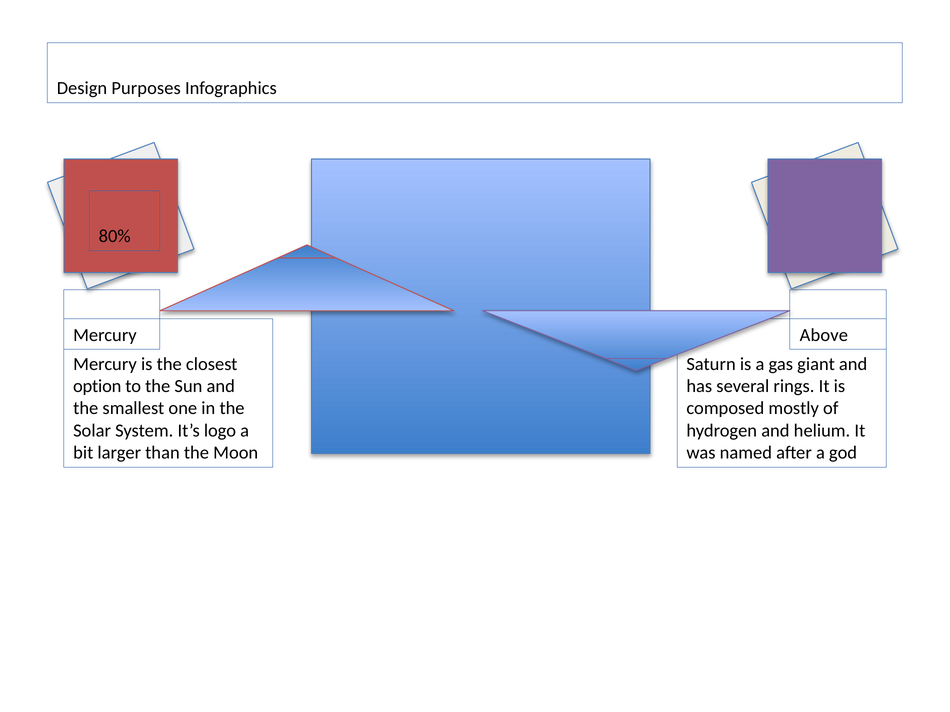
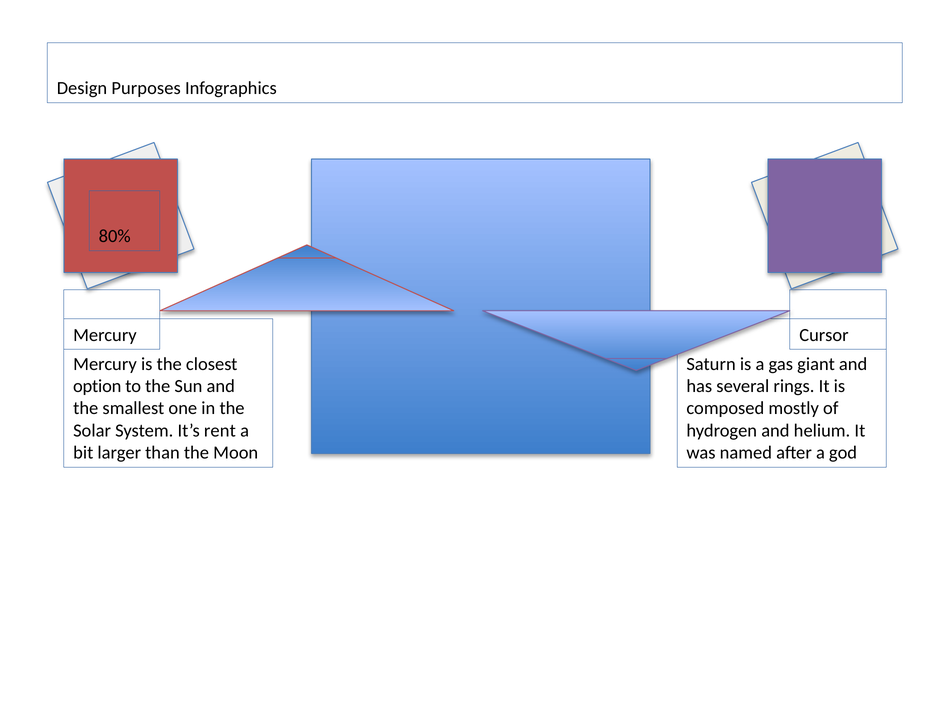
Above: Above -> Cursor
logo: logo -> rent
